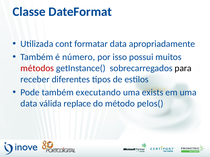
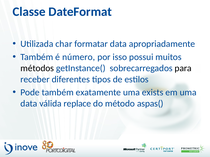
cont: cont -> char
métodos colour: red -> black
executando: executando -> exatamente
pelos(: pelos( -> aspas(
